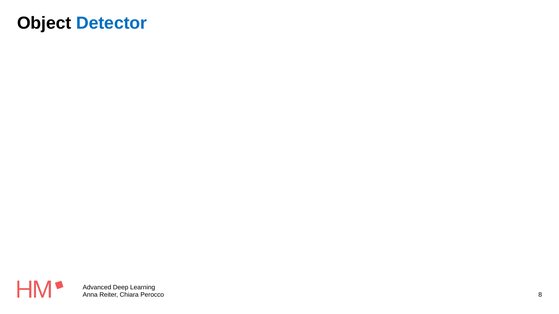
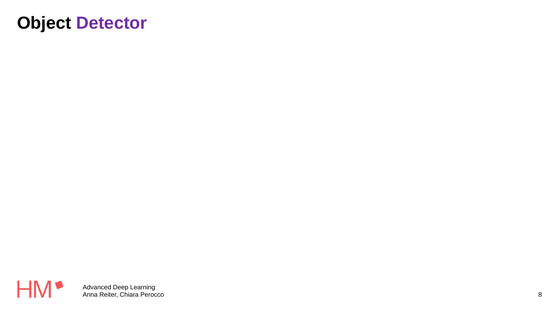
Detector colour: blue -> purple
